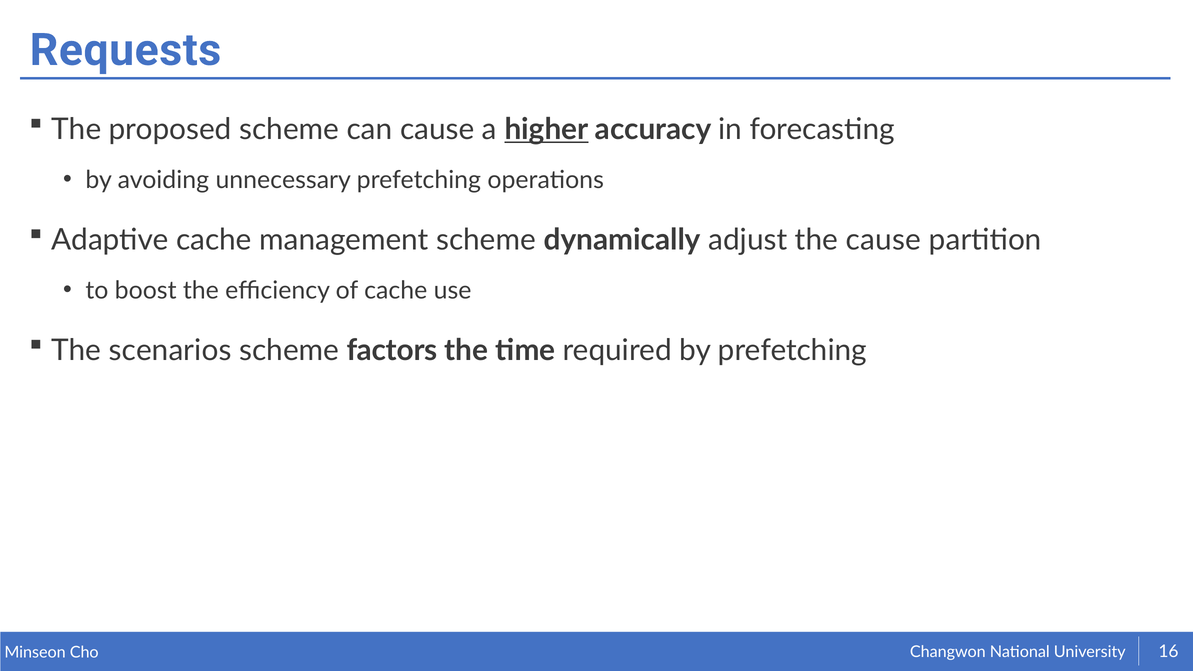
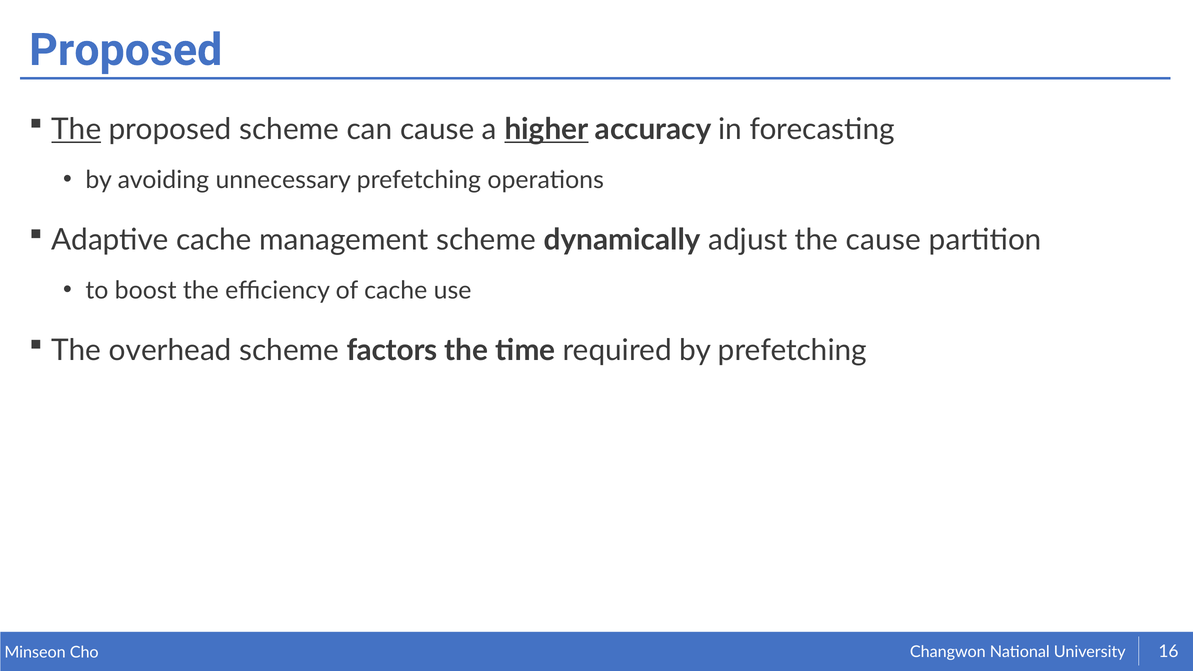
Requests at (125, 50): Requests -> Proposed
The at (76, 129) underline: none -> present
scenarios: scenarios -> overhead
